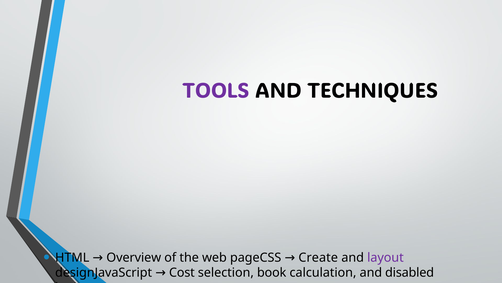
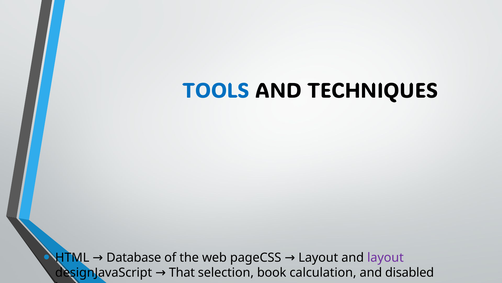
TOOLS colour: purple -> blue
Overview: Overview -> Database
pageCSS Create: Create -> Layout
Cost: Cost -> That
